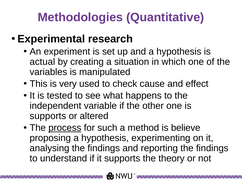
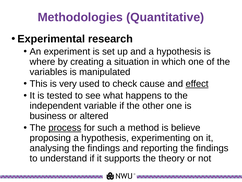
actual: actual -> where
effect underline: none -> present
supports at (48, 116): supports -> business
